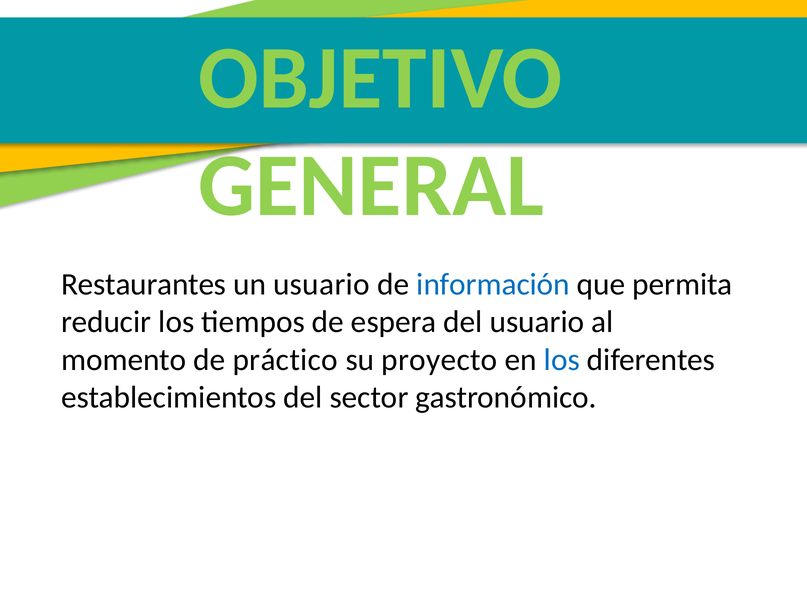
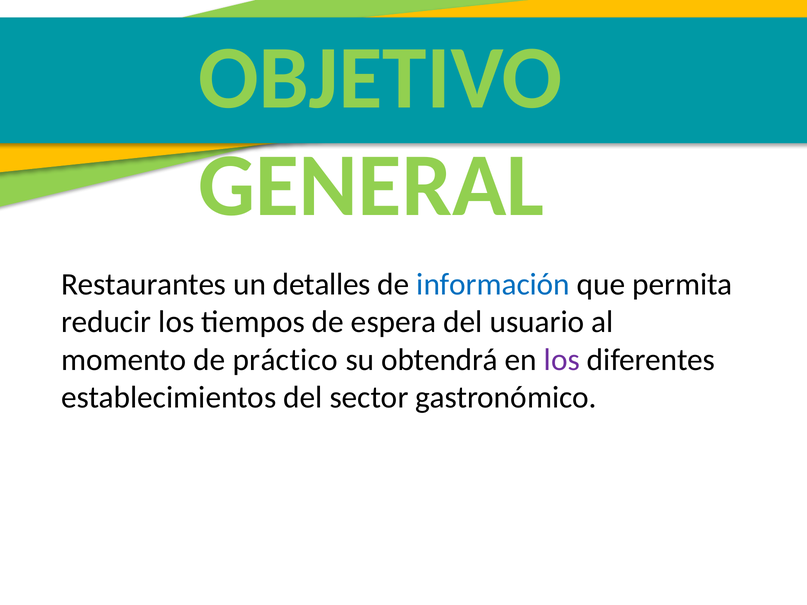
un usuario: usuario -> detalles
proyecto: proyecto -> obtendrá
los at (562, 360) colour: blue -> purple
